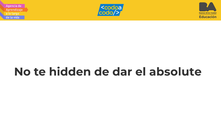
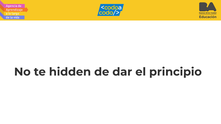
absolute: absolute -> principio
